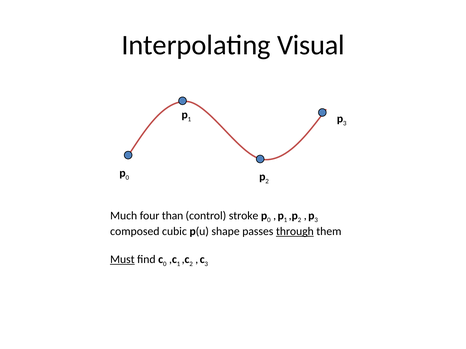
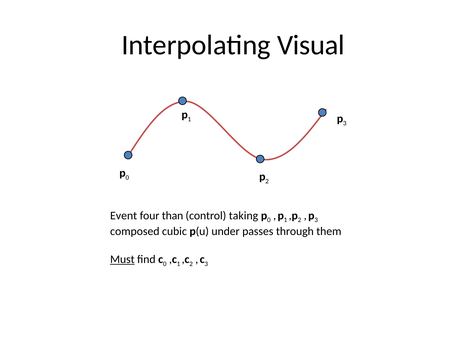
Much: Much -> Event
stroke: stroke -> taking
shape: shape -> under
through underline: present -> none
